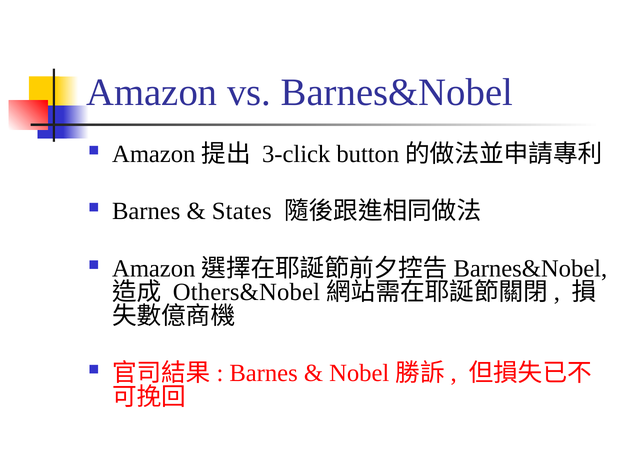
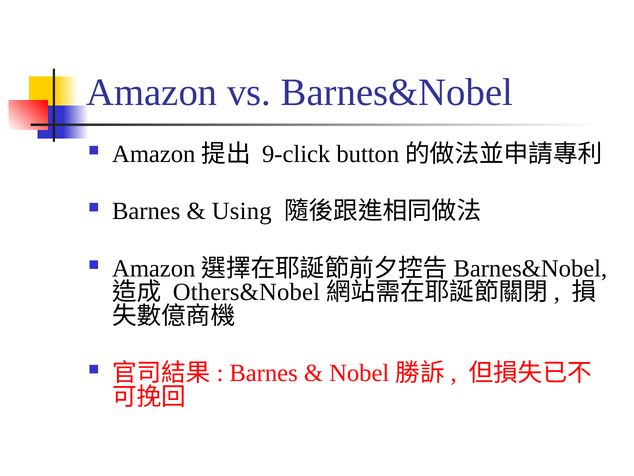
3-click: 3-click -> 9-click
States: States -> Using
